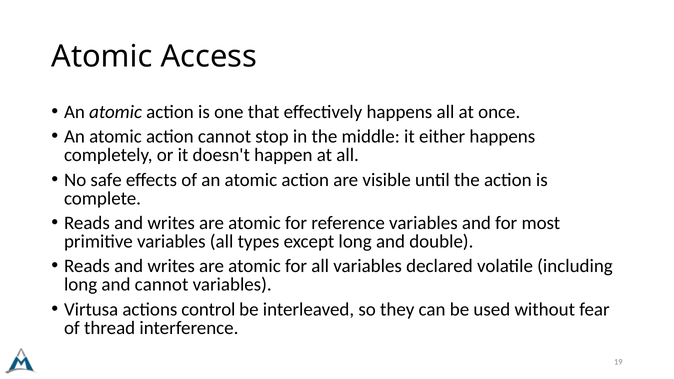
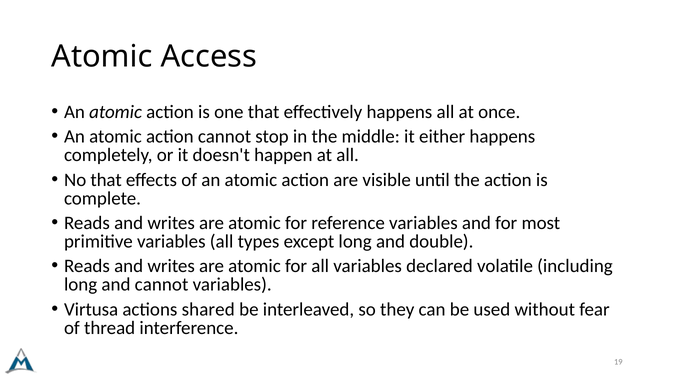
No safe: safe -> that
control: control -> shared
